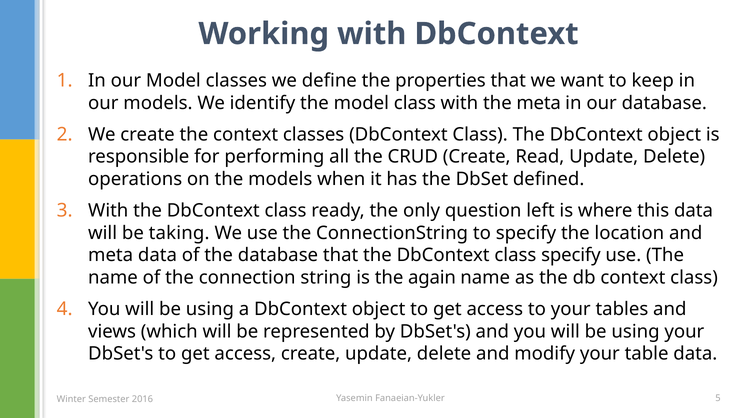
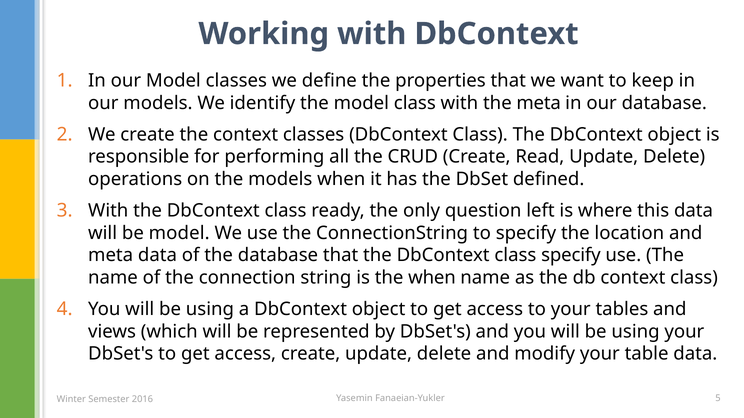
be taking: taking -> model
the again: again -> when
